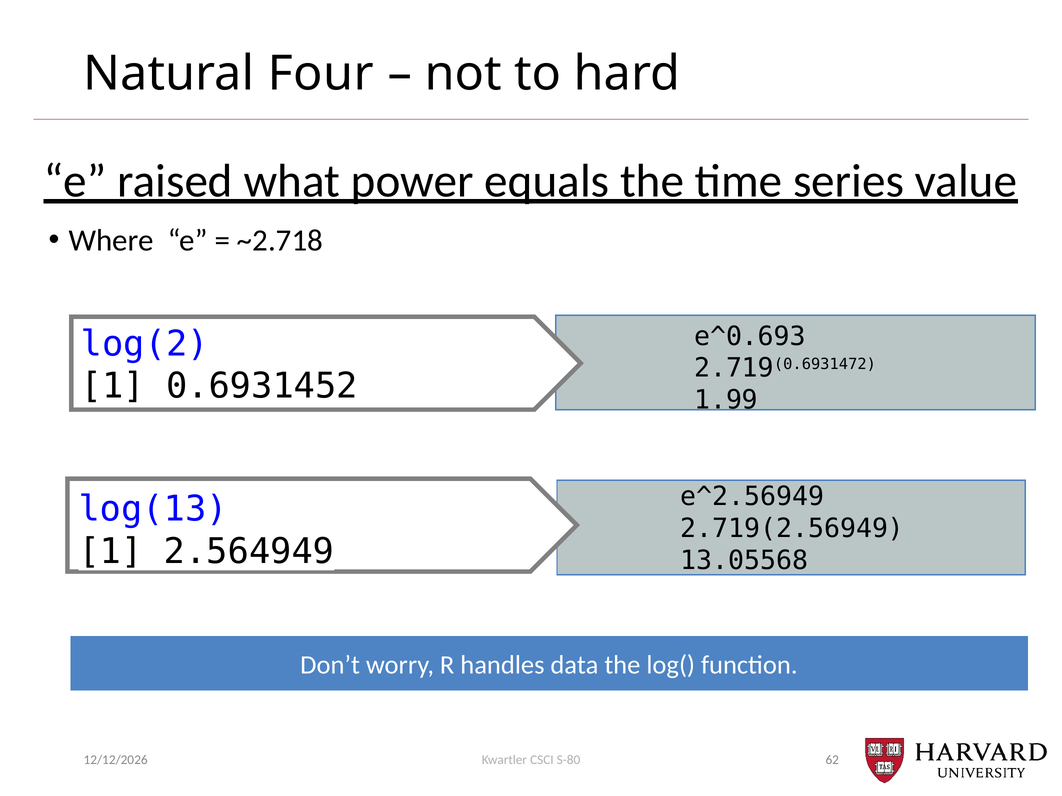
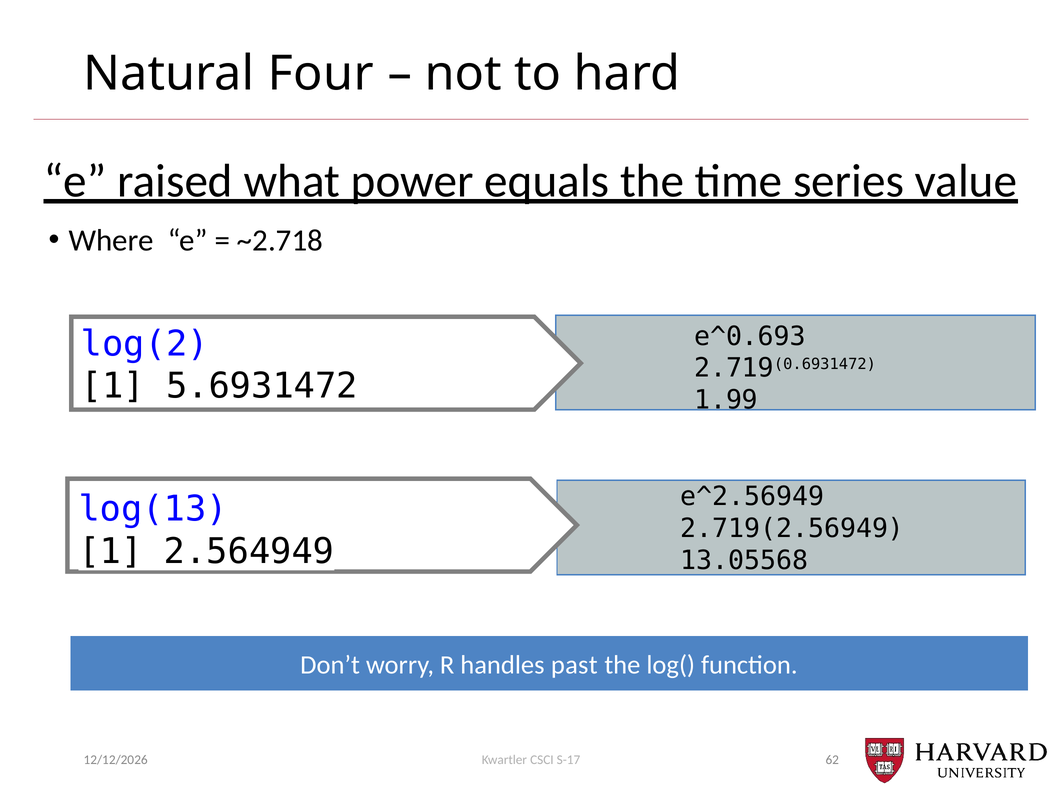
0.6931452: 0.6931452 -> 5.6931472
data: data -> past
S-80: S-80 -> S-17
